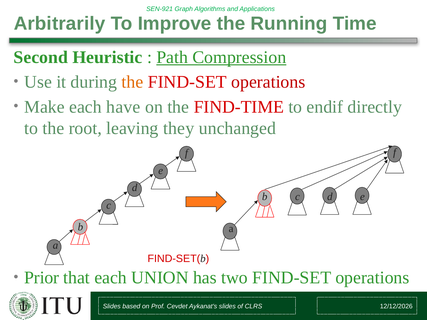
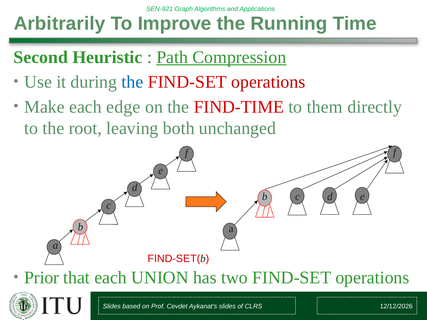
the at (132, 82) colour: orange -> blue
have: have -> edge
endif: endif -> them
they: they -> both
